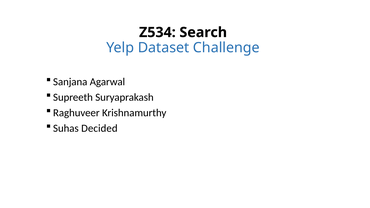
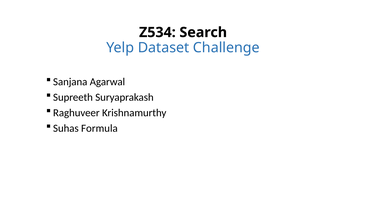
Decided: Decided -> Formula
